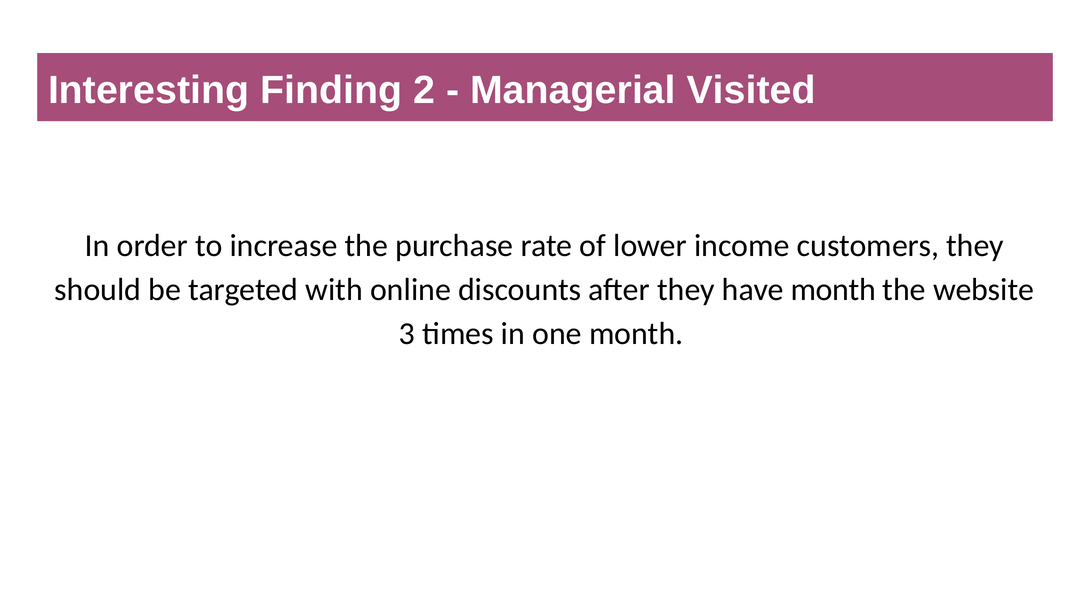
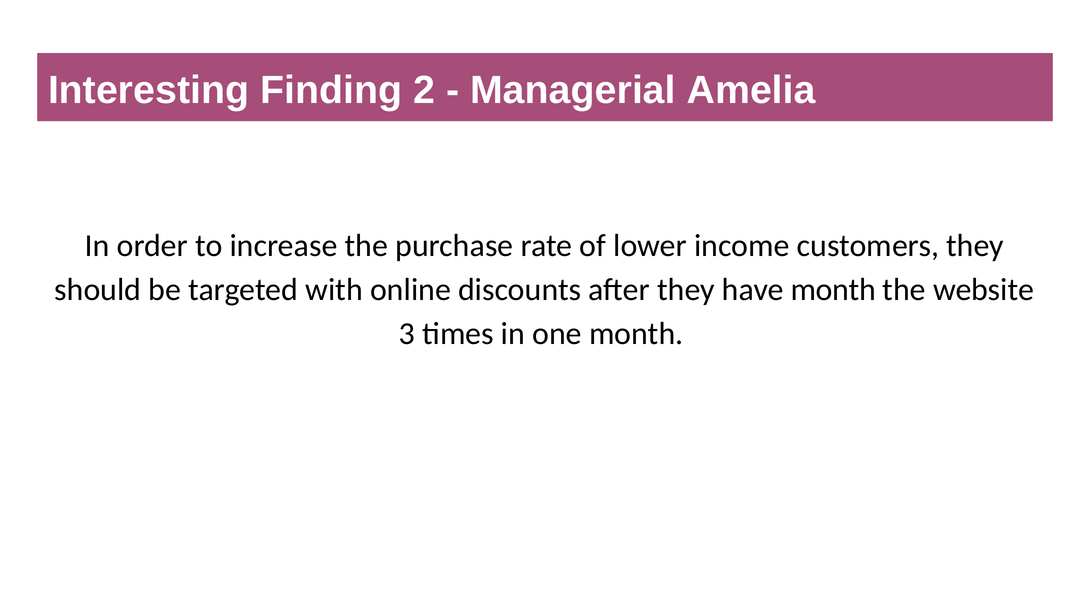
Visited: Visited -> Amelia
